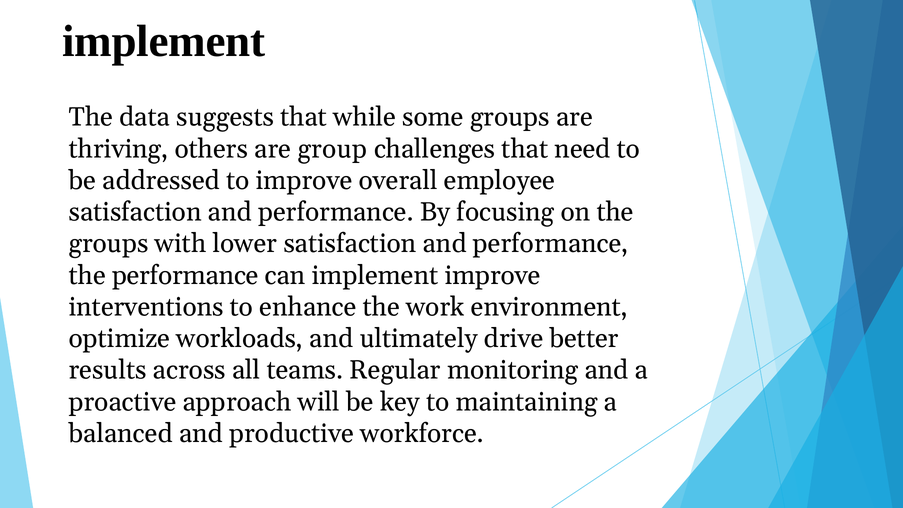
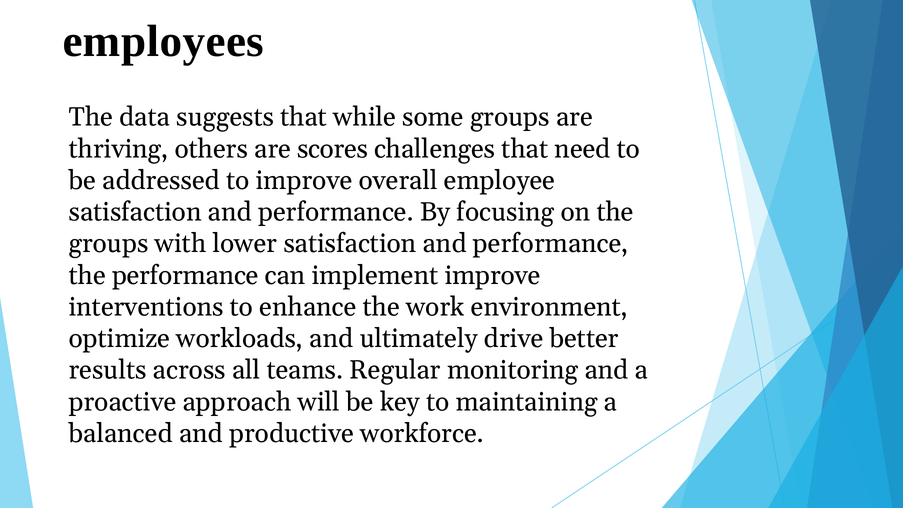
implement at (164, 42): implement -> employees
group: group -> scores
